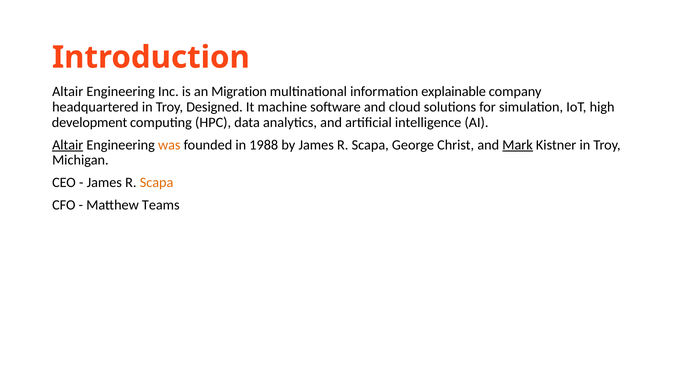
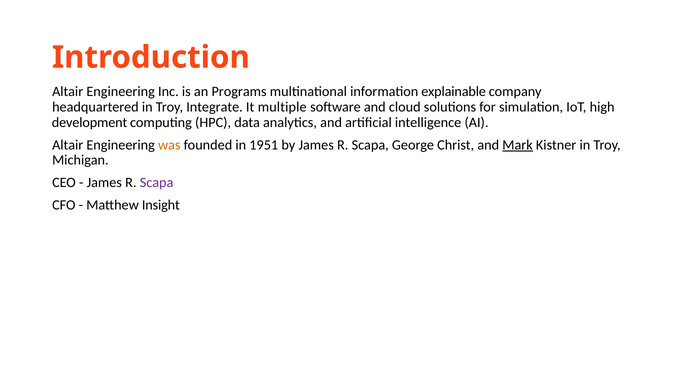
Migration: Migration -> Programs
Designed: Designed -> Integrate
machine: machine -> multiple
Altair at (68, 145) underline: present -> none
1988: 1988 -> 1951
Scapa at (157, 182) colour: orange -> purple
Teams: Teams -> Insight
